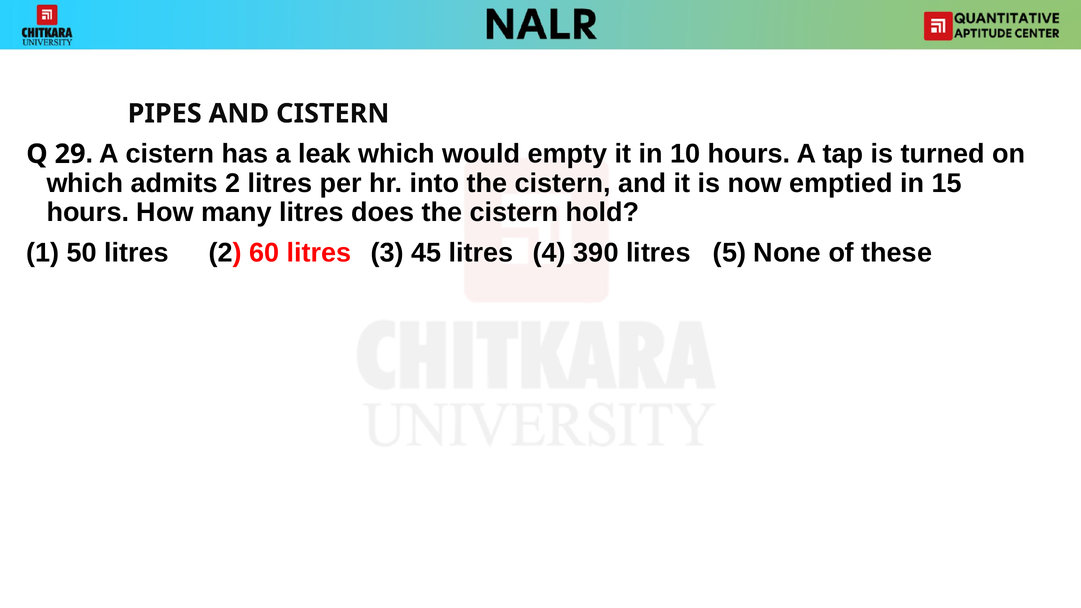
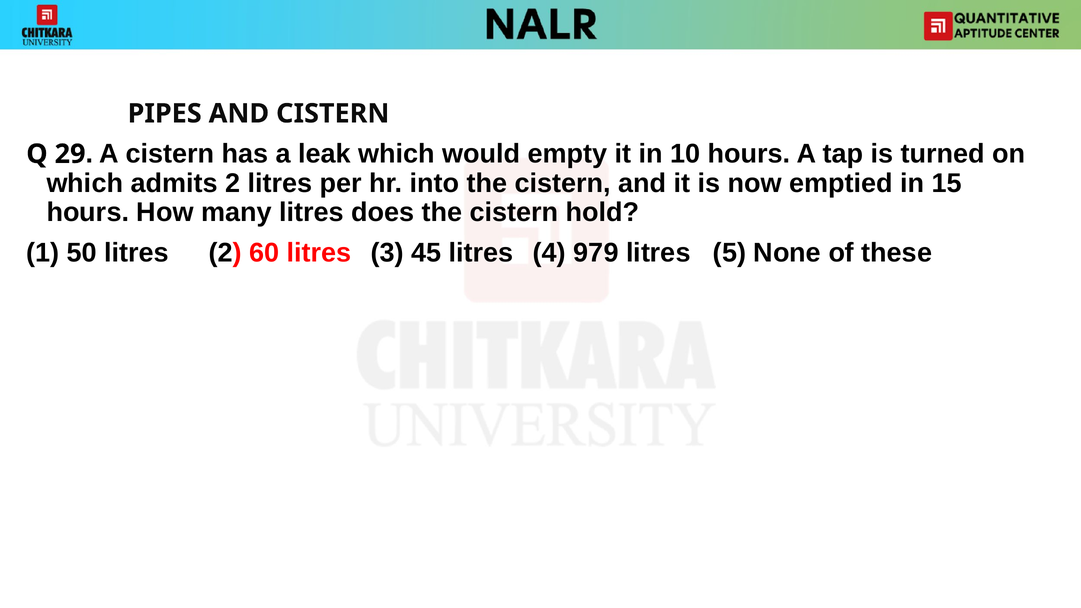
390: 390 -> 979
